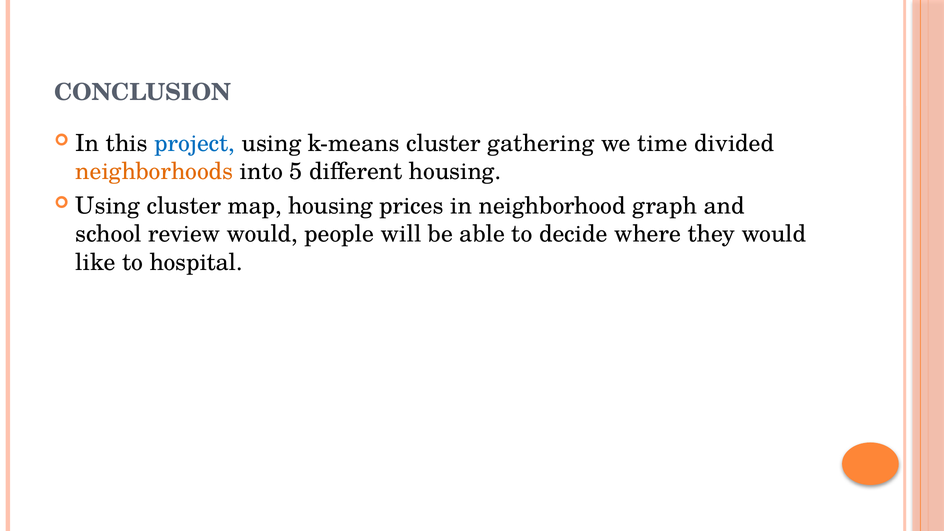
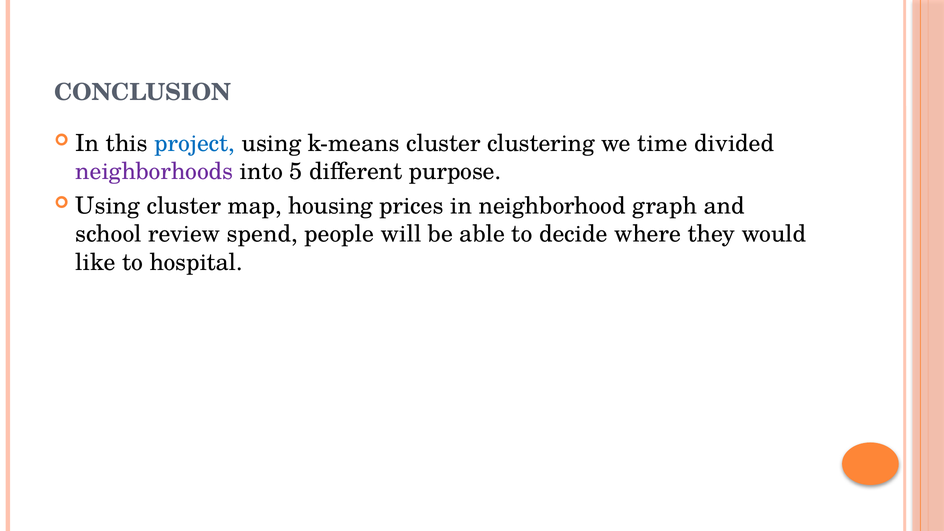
gathering: gathering -> clustering
neighborhoods colour: orange -> purple
different housing: housing -> purpose
review would: would -> spend
